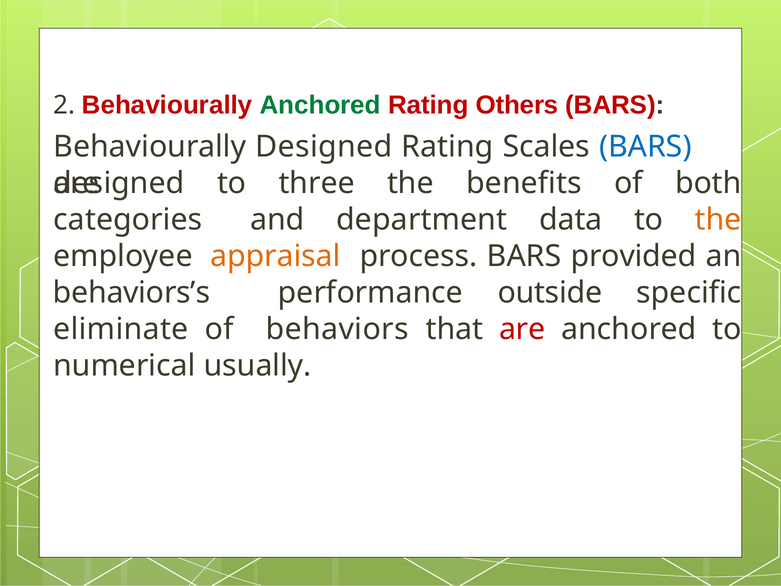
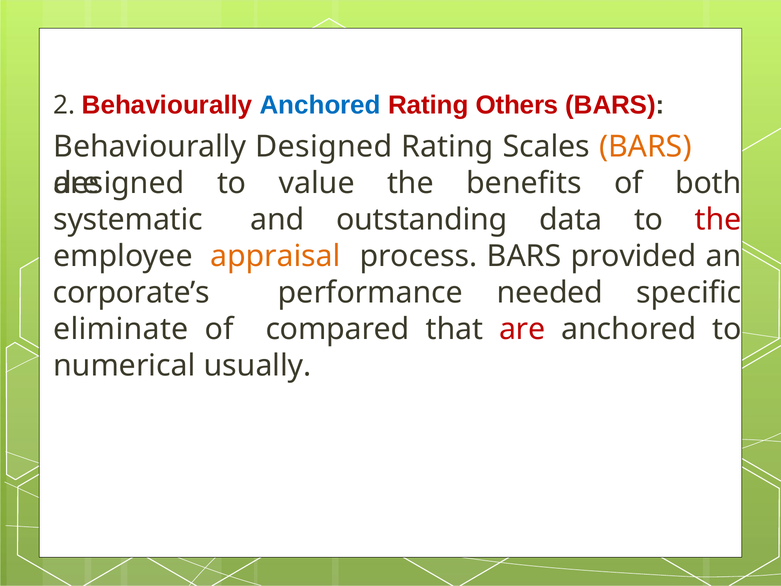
Anchored at (320, 105) colour: green -> blue
BARS at (645, 147) colour: blue -> orange
three: three -> value
categories: categories -> systematic
department: department -> outstanding
the at (718, 219) colour: orange -> red
behaviors’s: behaviors’s -> corporate’s
outside: outside -> needed
behaviors: behaviors -> compared
